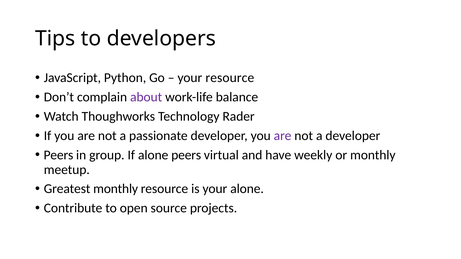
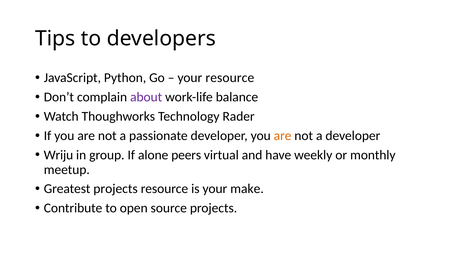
are at (283, 136) colour: purple -> orange
Peers at (58, 155): Peers -> Wriju
Greatest monthly: monthly -> projects
your alone: alone -> make
